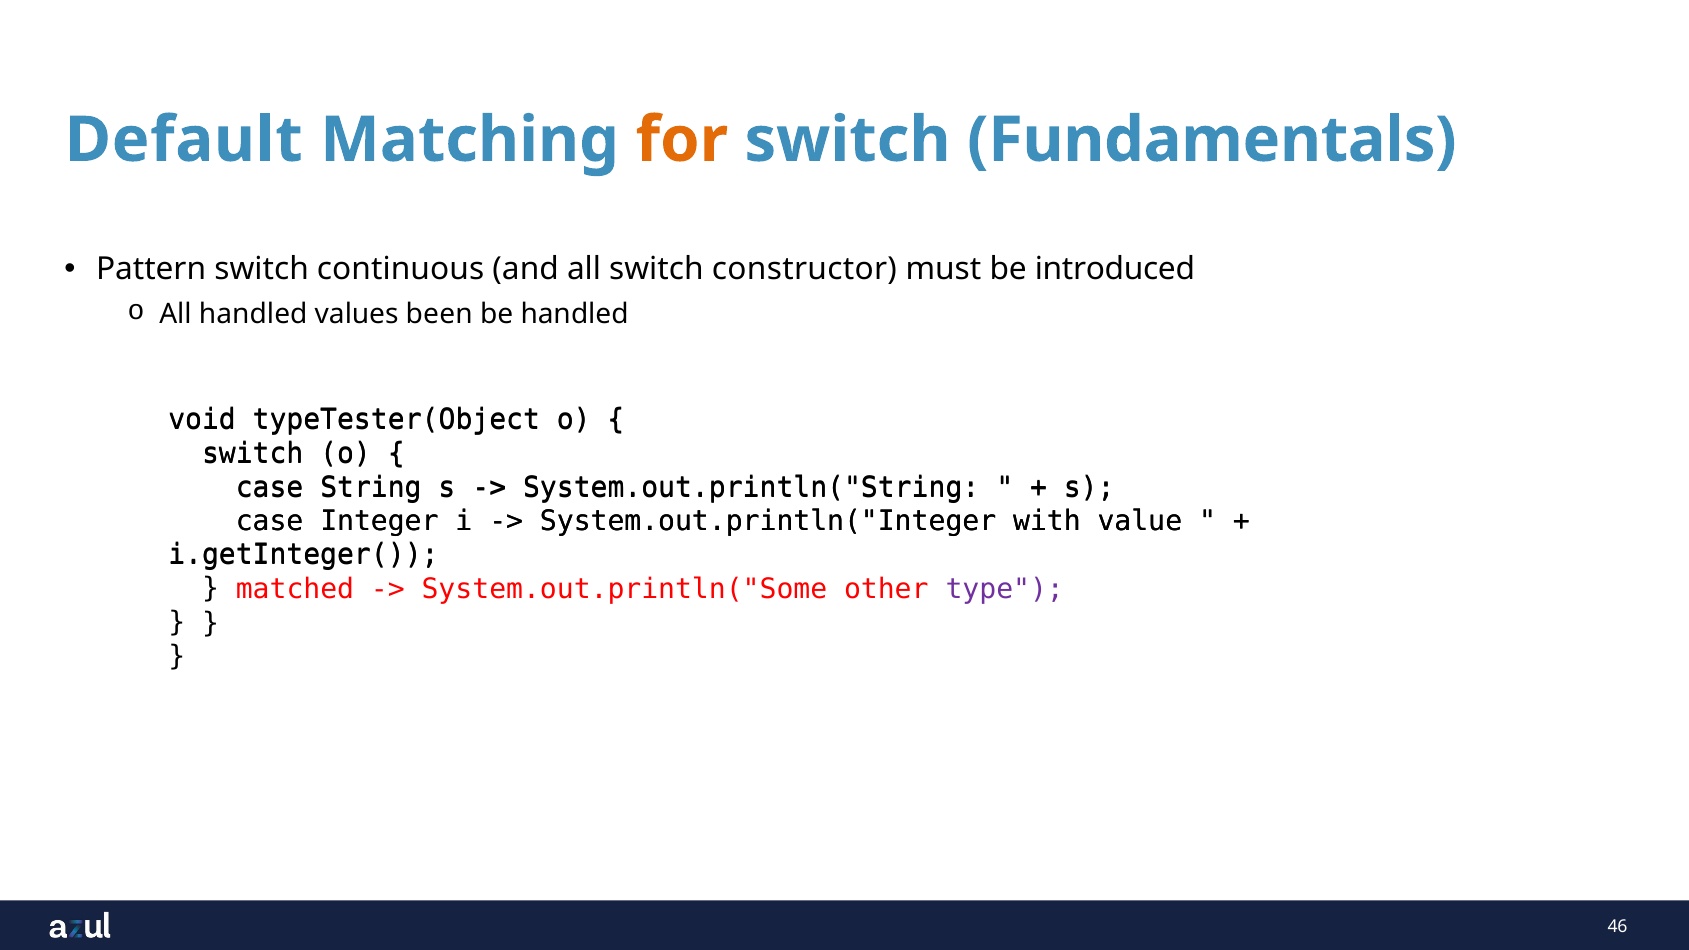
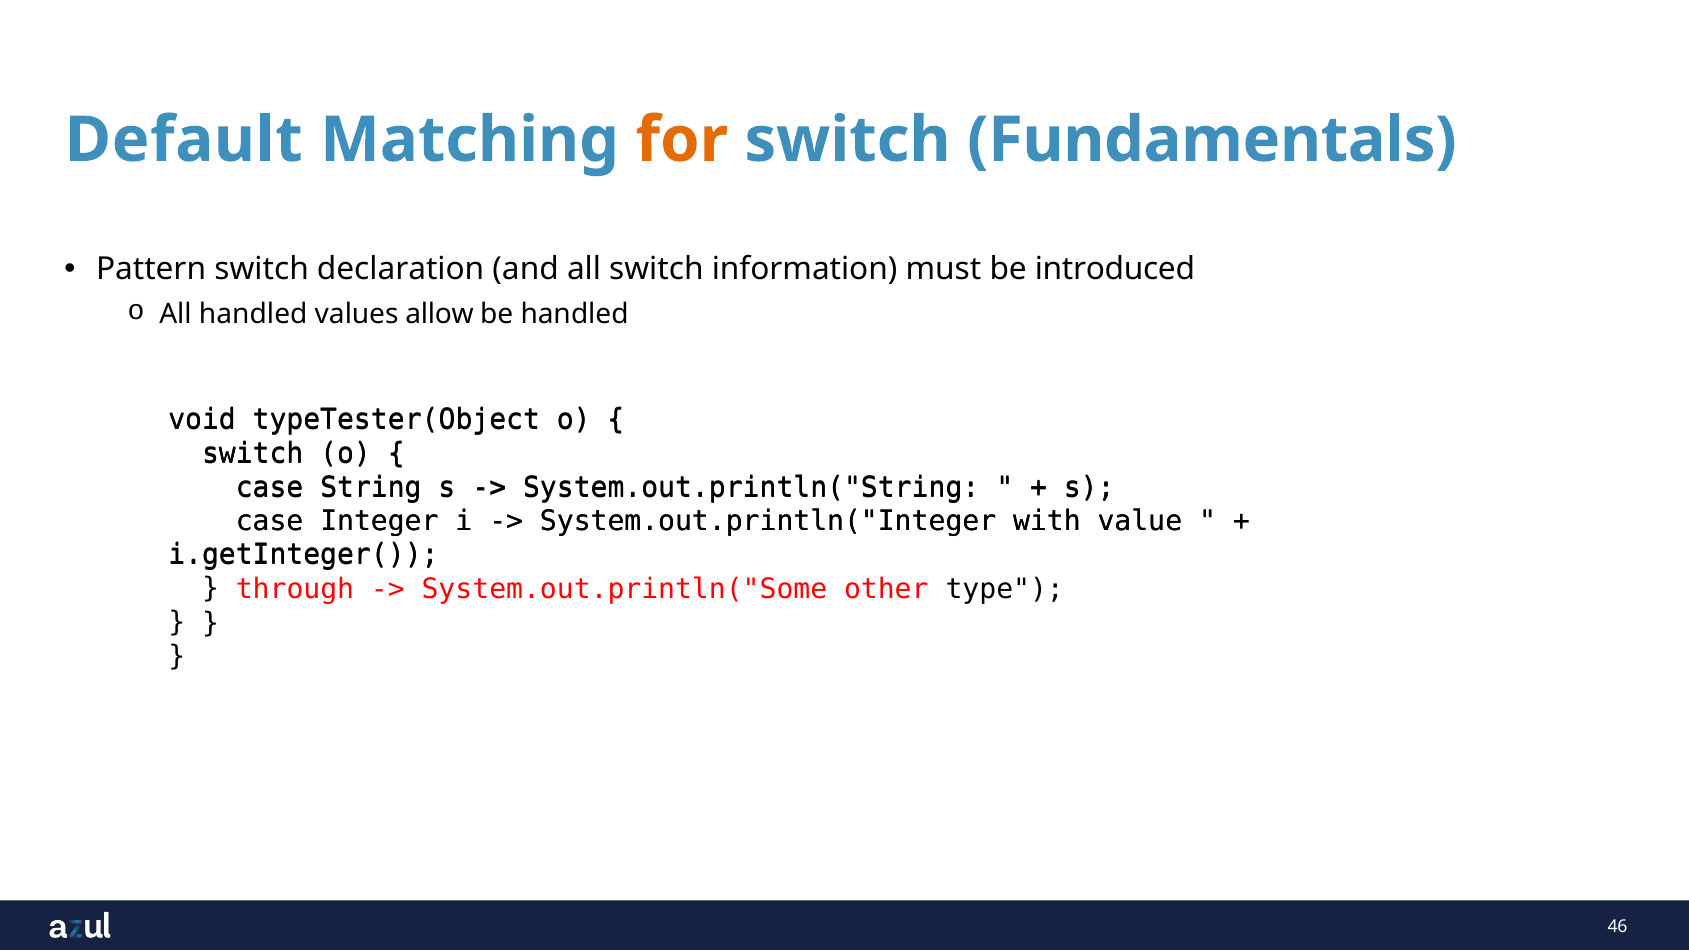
continuous: continuous -> declaration
constructor: constructor -> information
been: been -> allow
matched: matched -> through
type colour: purple -> black
